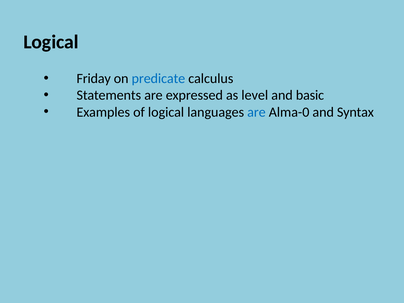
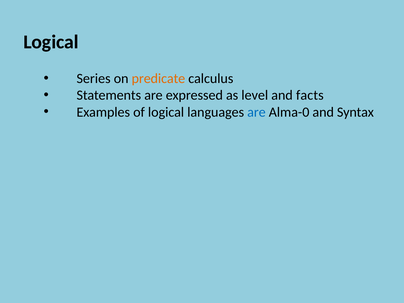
Friday: Friday -> Series
predicate colour: blue -> orange
basic: basic -> facts
